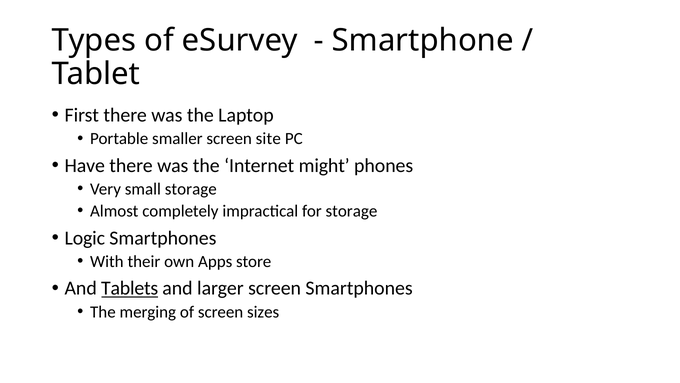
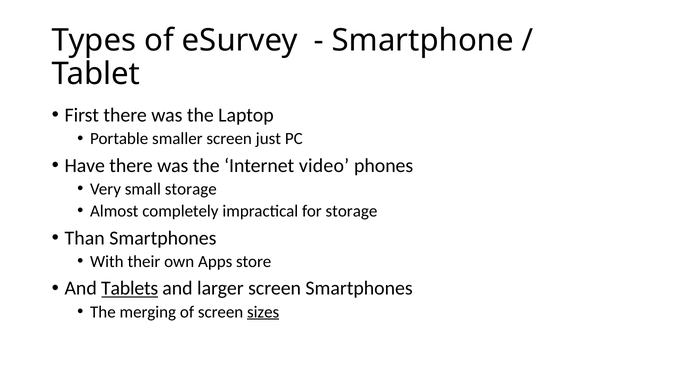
site: site -> just
might: might -> video
Logic: Logic -> Than
sizes underline: none -> present
